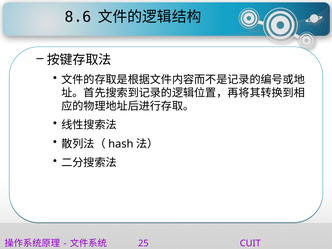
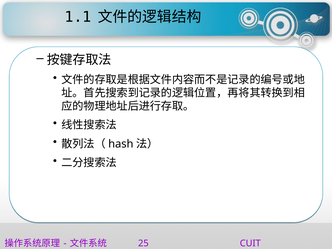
8.6: 8.6 -> 1.1
